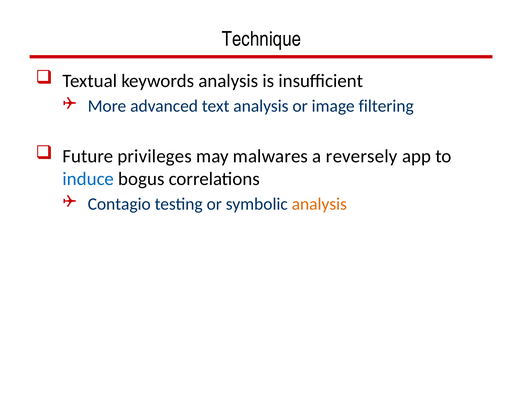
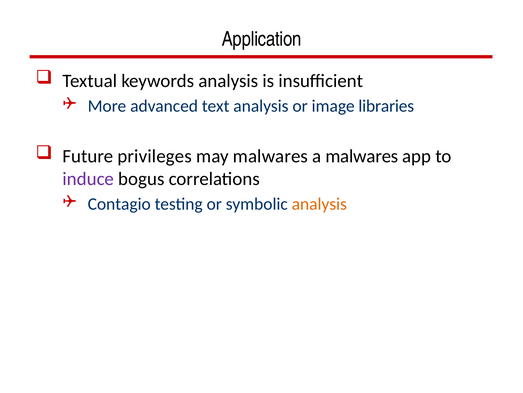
Technique: Technique -> Application
filtering: filtering -> libraries
a reversely: reversely -> malwares
induce colour: blue -> purple
